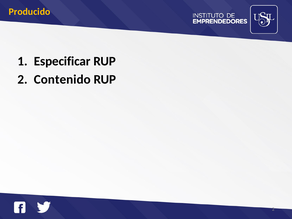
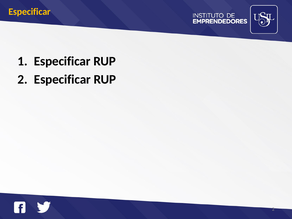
Producido at (29, 12): Producido -> Especificar
Contenido at (62, 79): Contenido -> Especificar
